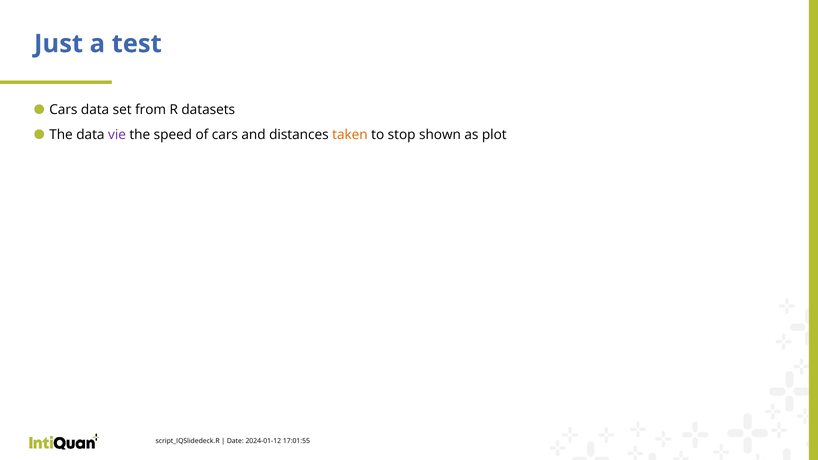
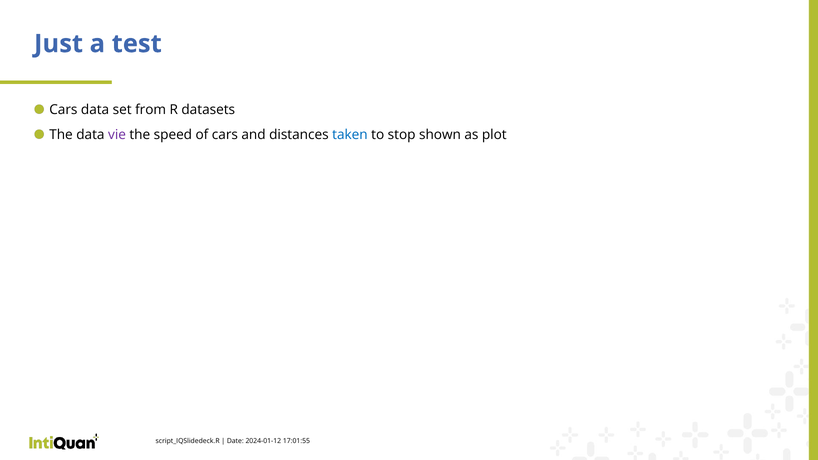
taken colour: orange -> blue
